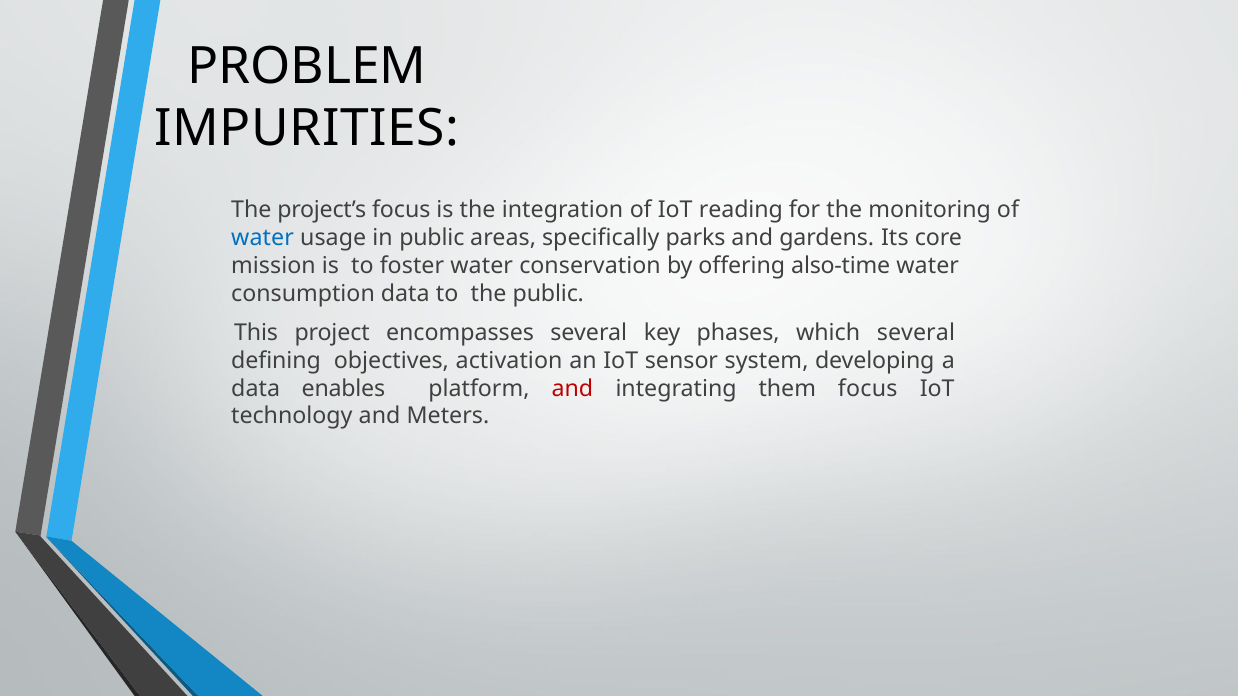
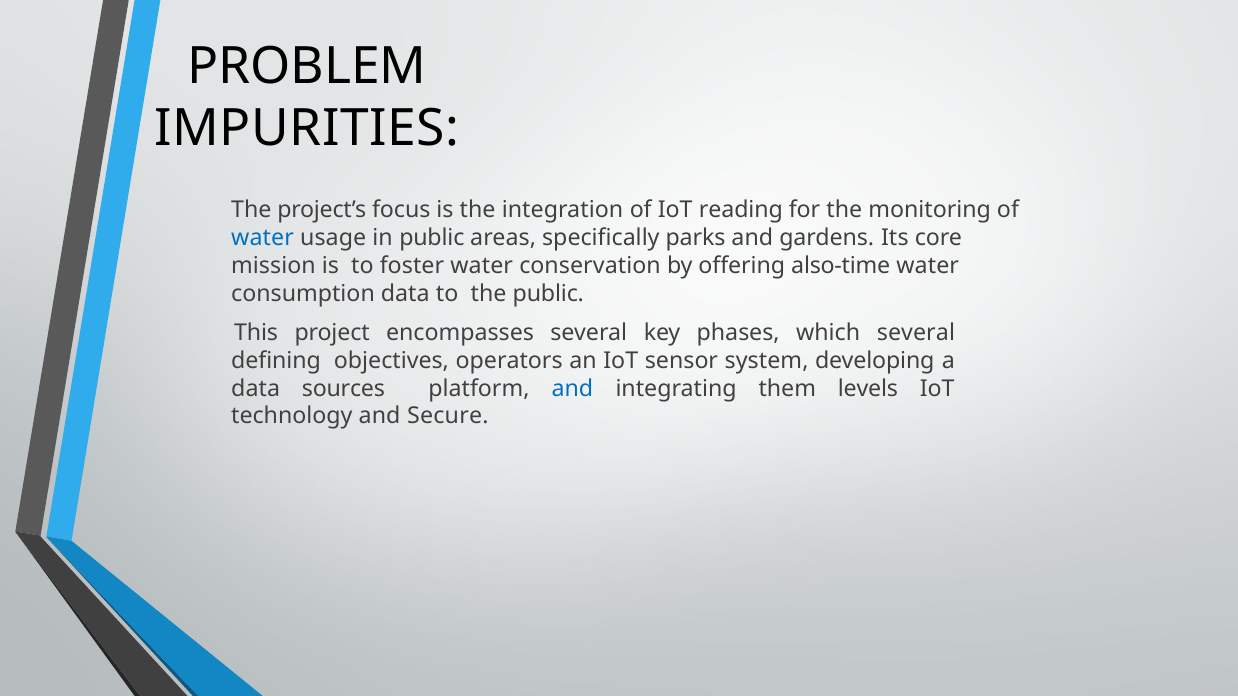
activation: activation -> operators
enables: enables -> sources
and at (572, 389) colour: red -> blue
them focus: focus -> levels
Meters: Meters -> Secure
